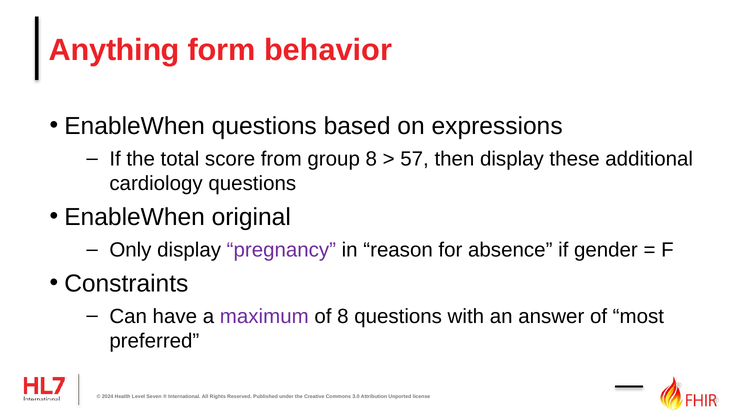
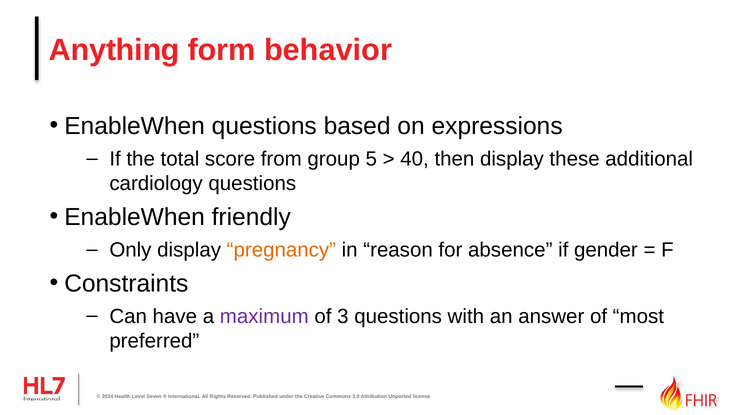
group 8: 8 -> 5
57: 57 -> 40
original: original -> friendly
pregnancy colour: purple -> orange
of 8: 8 -> 3
